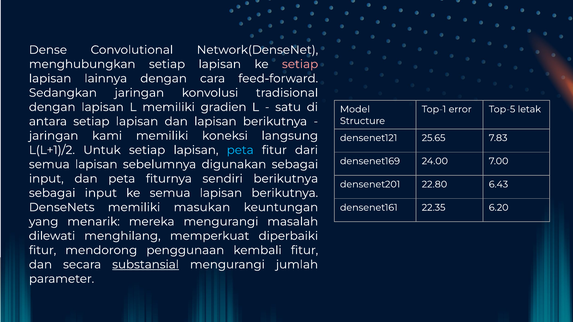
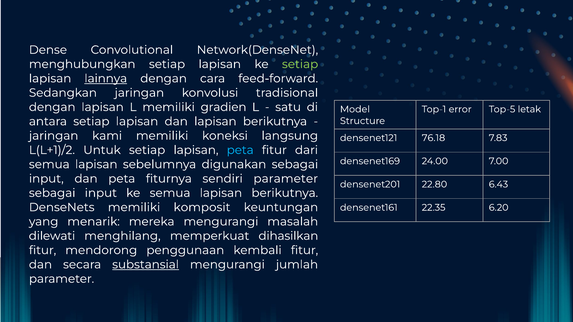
setiap at (300, 64) colour: pink -> light green
lainnya underline: none -> present
25.65: 25.65 -> 76.18
sendiri berikutnya: berikutnya -> parameter
masukan: masukan -> komposit
diperbaiki: diperbaiki -> dihasilkan
